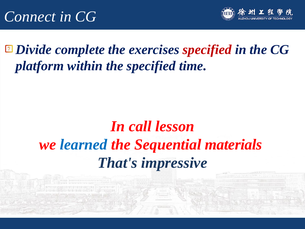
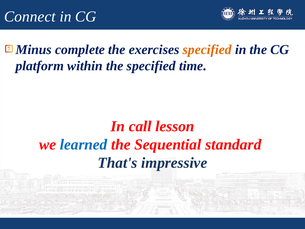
Divide: Divide -> Minus
specified at (207, 49) colour: red -> orange
materials: materials -> standard
